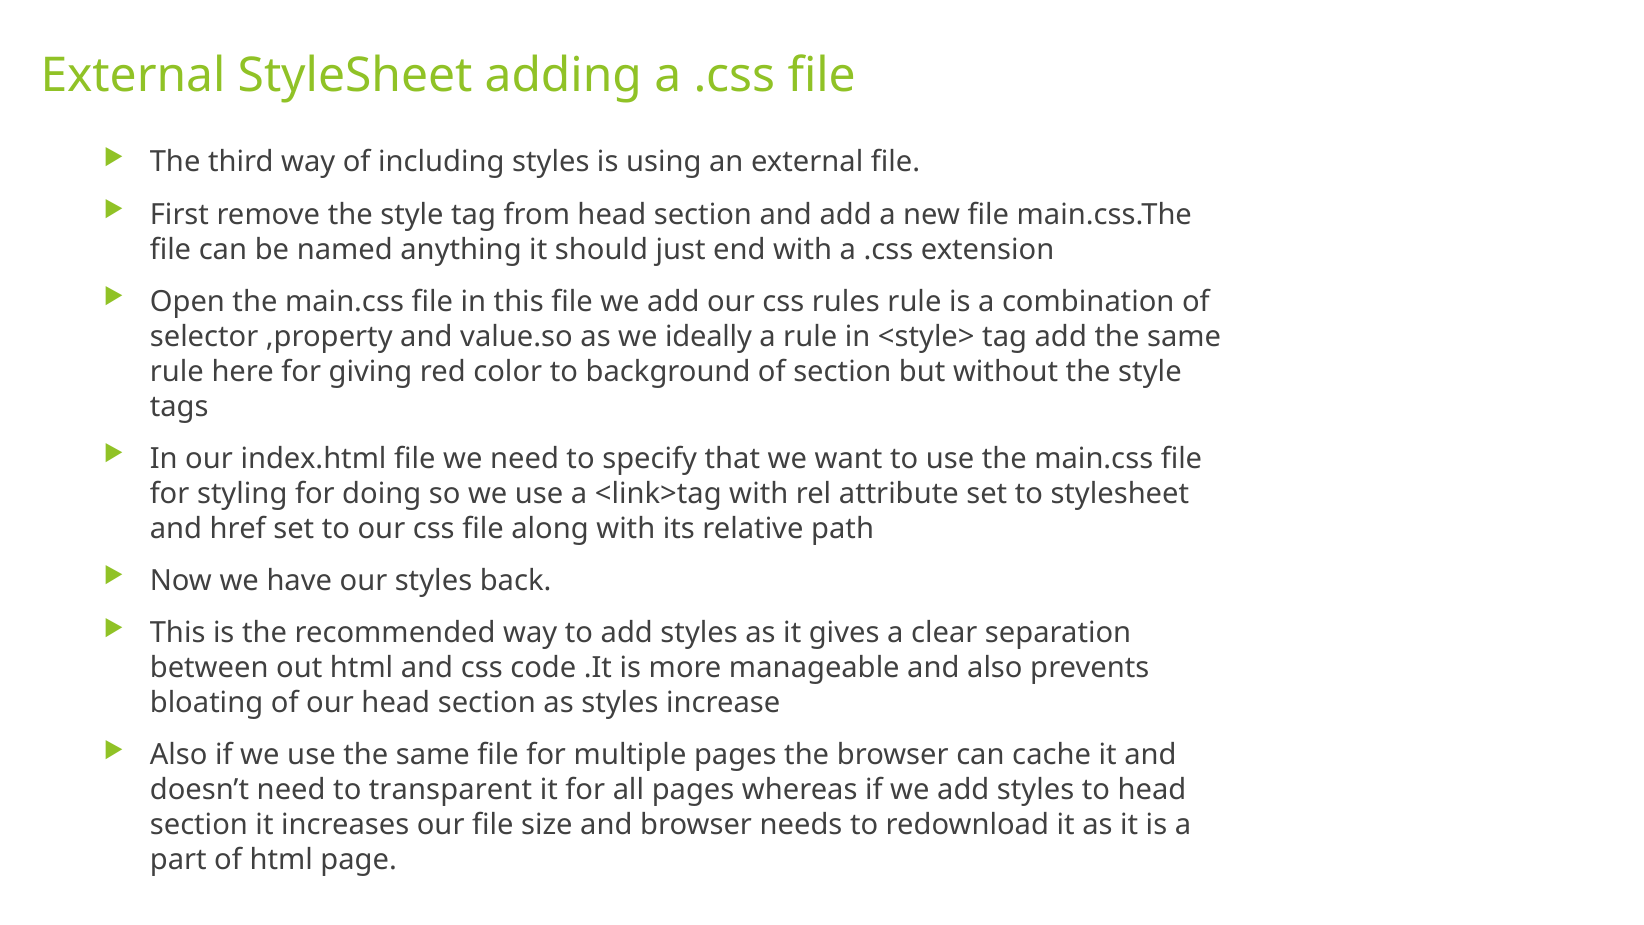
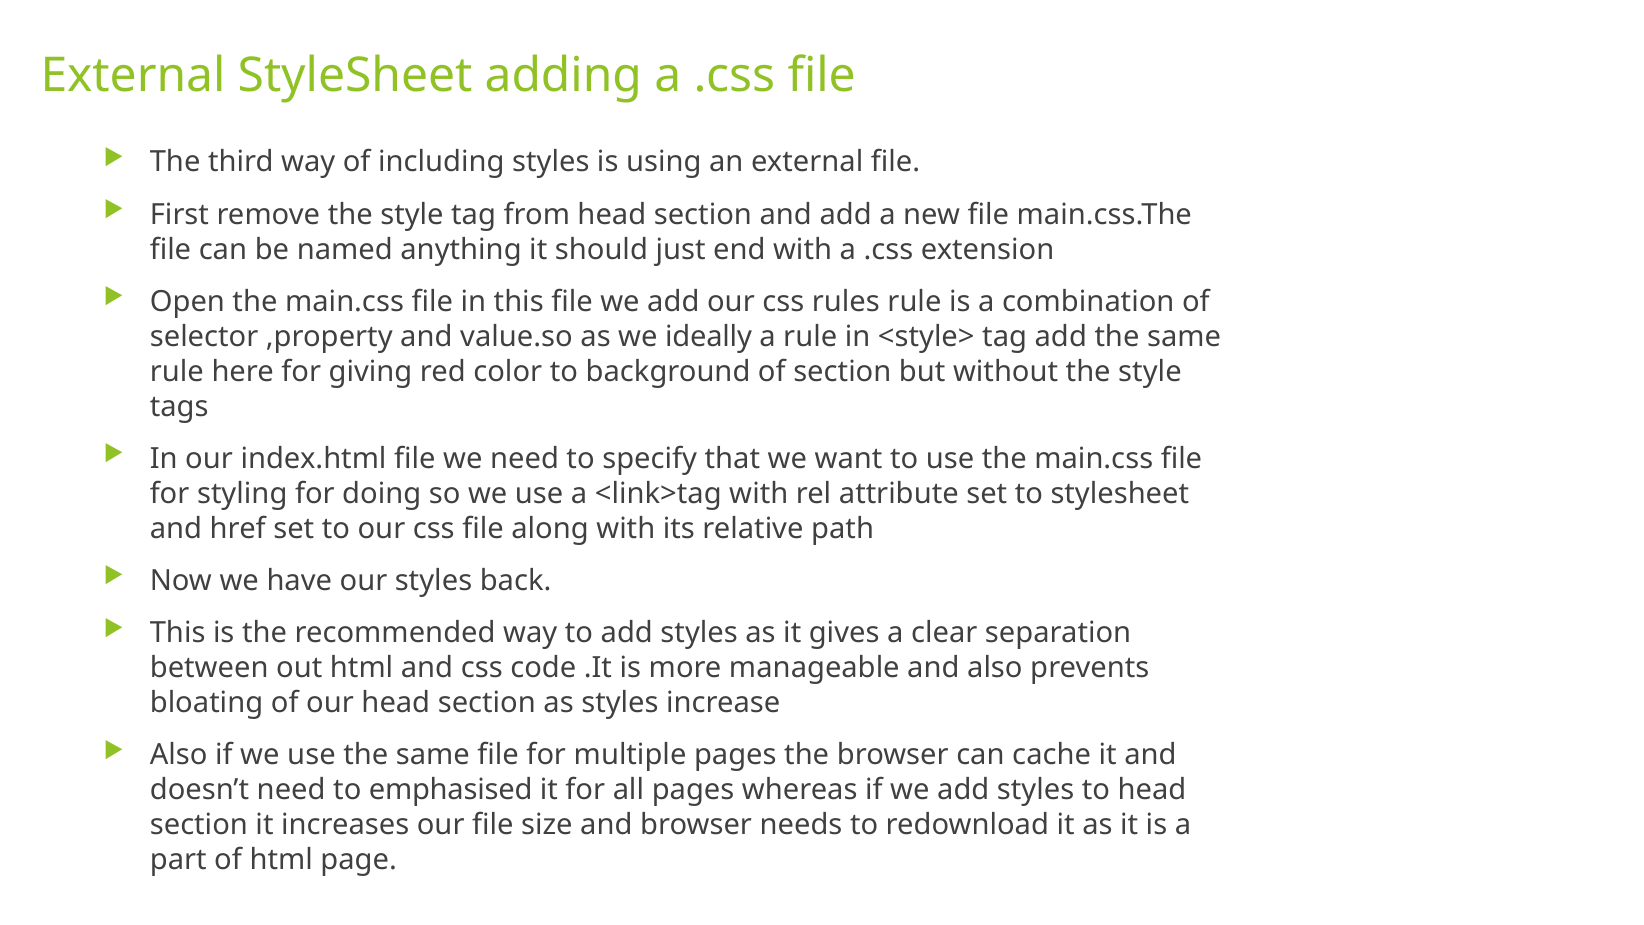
transparent: transparent -> emphasised
